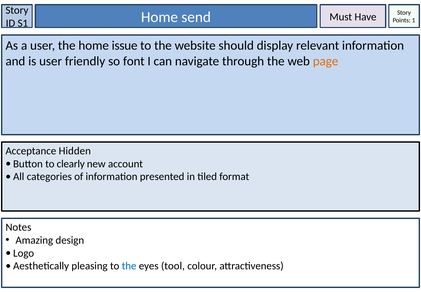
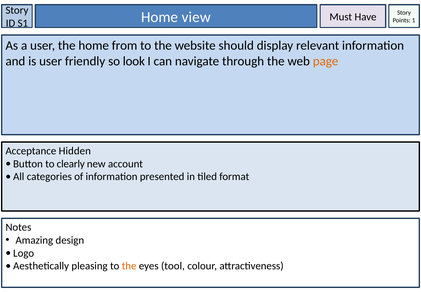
send: send -> view
issue: issue -> from
font: font -> look
the at (129, 266) colour: blue -> orange
